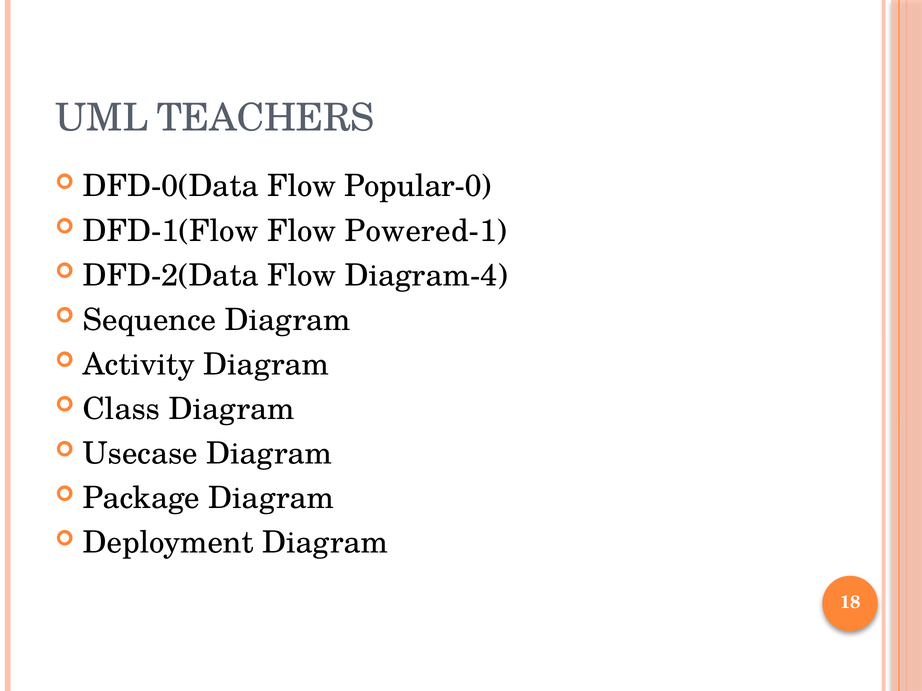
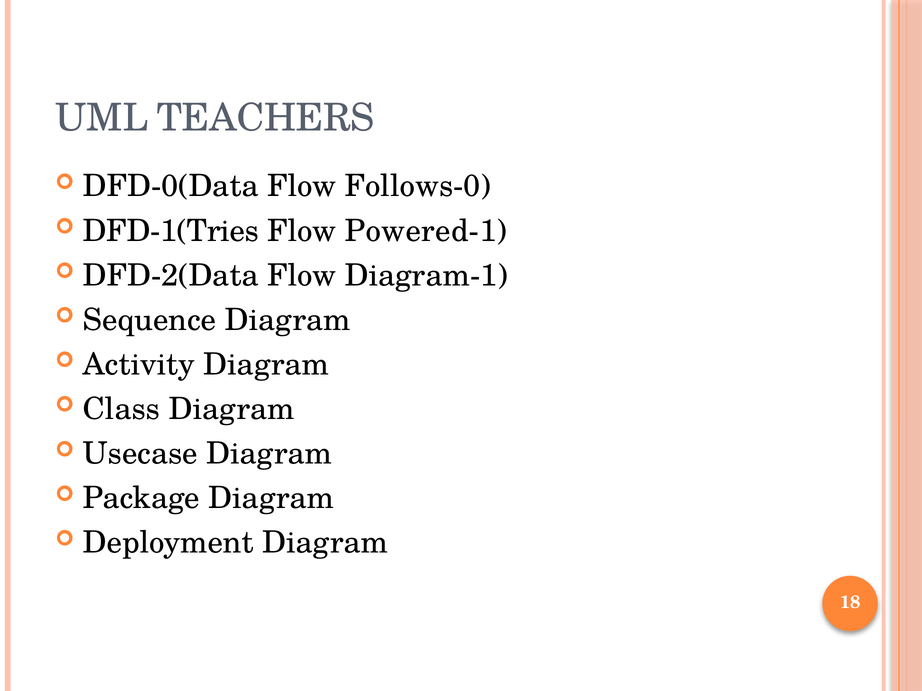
Popular-0: Popular-0 -> Follows-0
DFD-1(Flow: DFD-1(Flow -> DFD-1(Tries
Diagram-4: Diagram-4 -> Diagram-1
